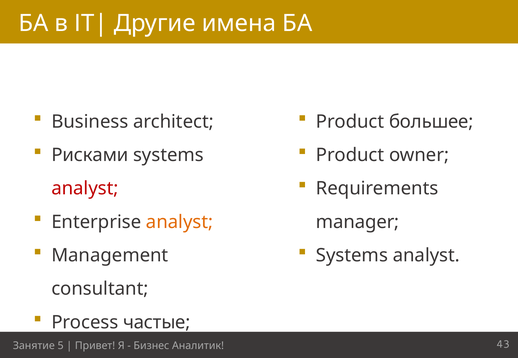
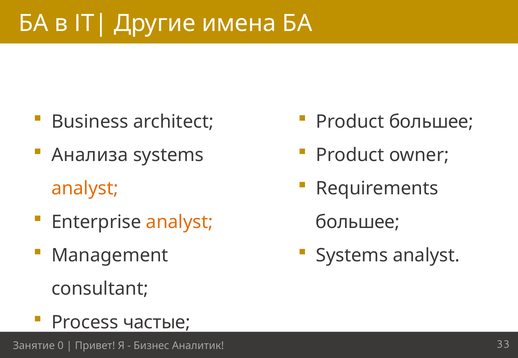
Рисками: Рисками -> Анализа
analyst at (85, 189) colour: red -> orange
manager at (358, 222): manager -> большее
5: 5 -> 0
43: 43 -> 33
